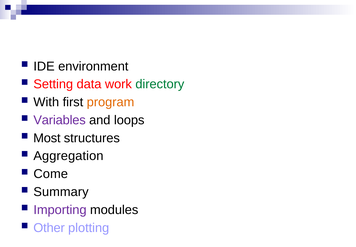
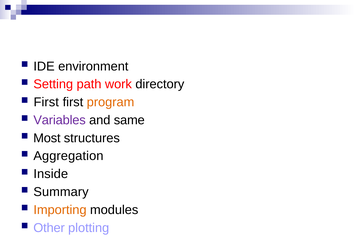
data: data -> path
directory colour: green -> black
With at (46, 102): With -> First
loops: loops -> same
Come: Come -> Inside
Importing colour: purple -> orange
